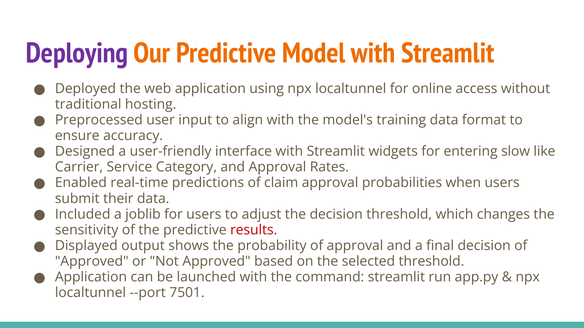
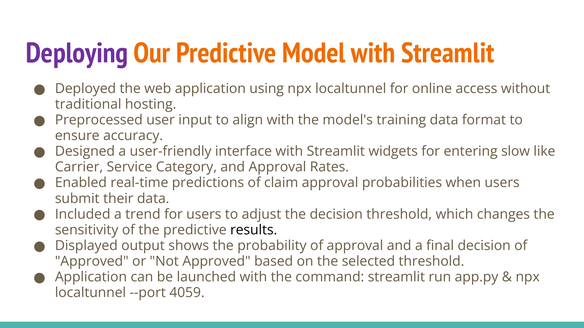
joblib: joblib -> trend
results colour: red -> black
7501: 7501 -> 4059
